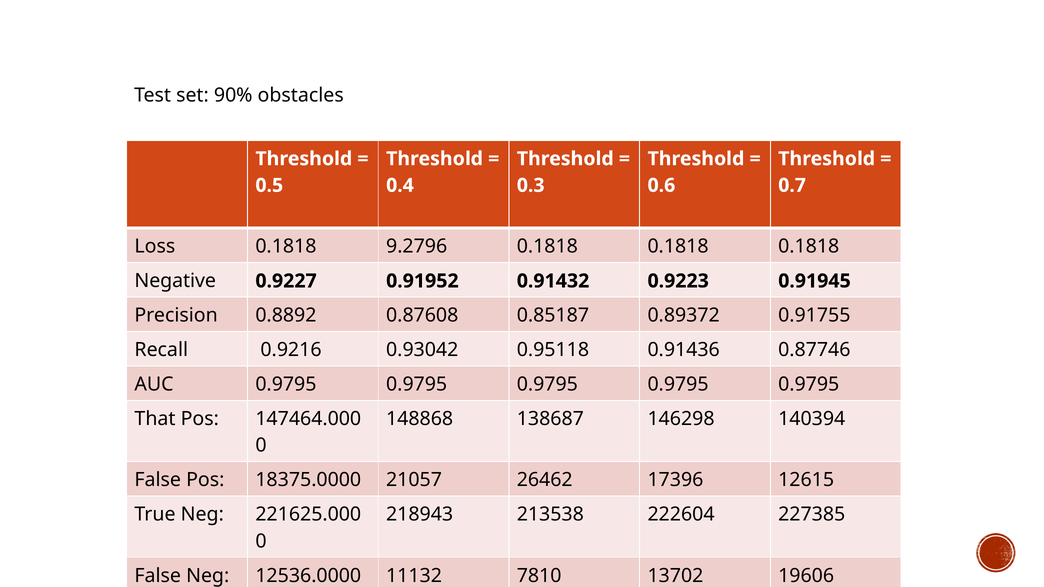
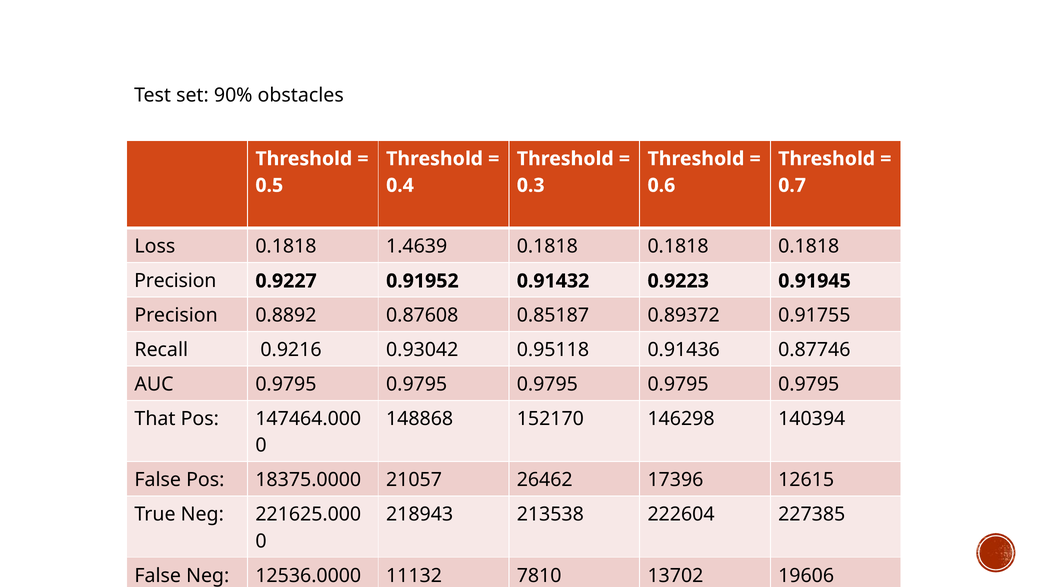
9.2796: 9.2796 -> 1.4639
Negative at (175, 281): Negative -> Precision
138687: 138687 -> 152170
